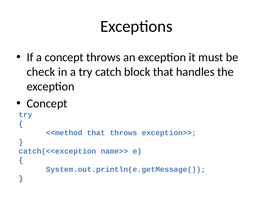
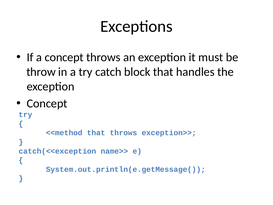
check: check -> throw
